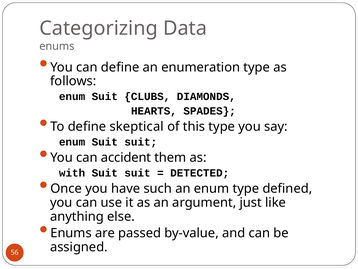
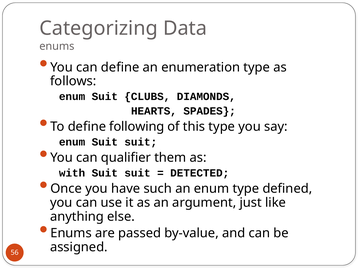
skeptical: skeptical -> following
accident: accident -> qualifier
